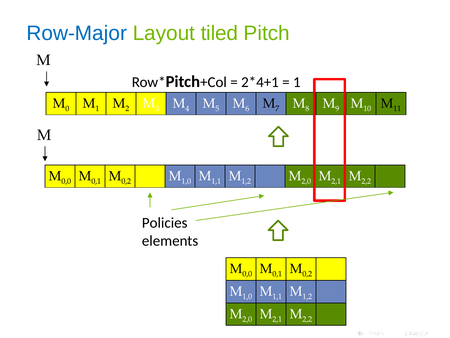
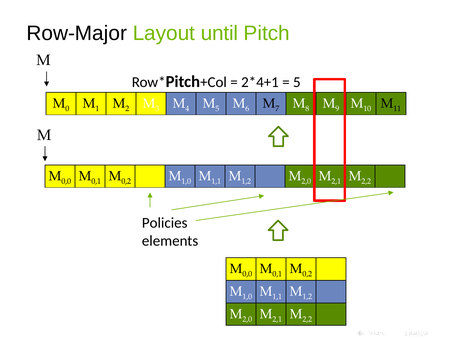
Row-Major colour: blue -> black
tiled: tiled -> until
1 at (297, 82): 1 -> 5
